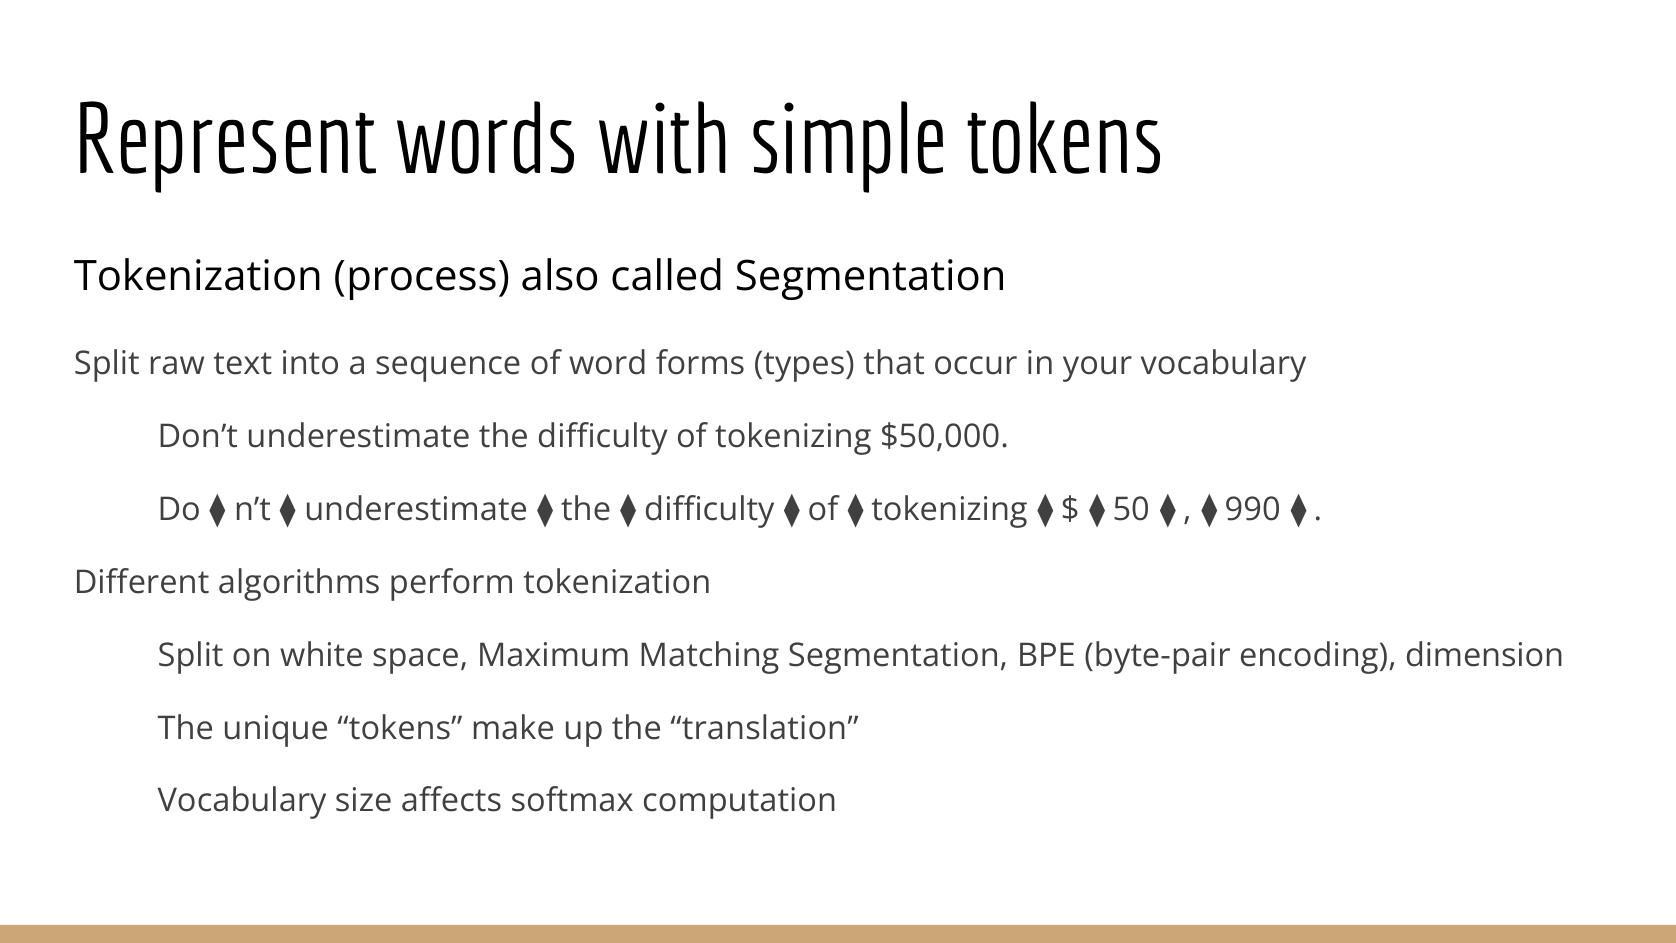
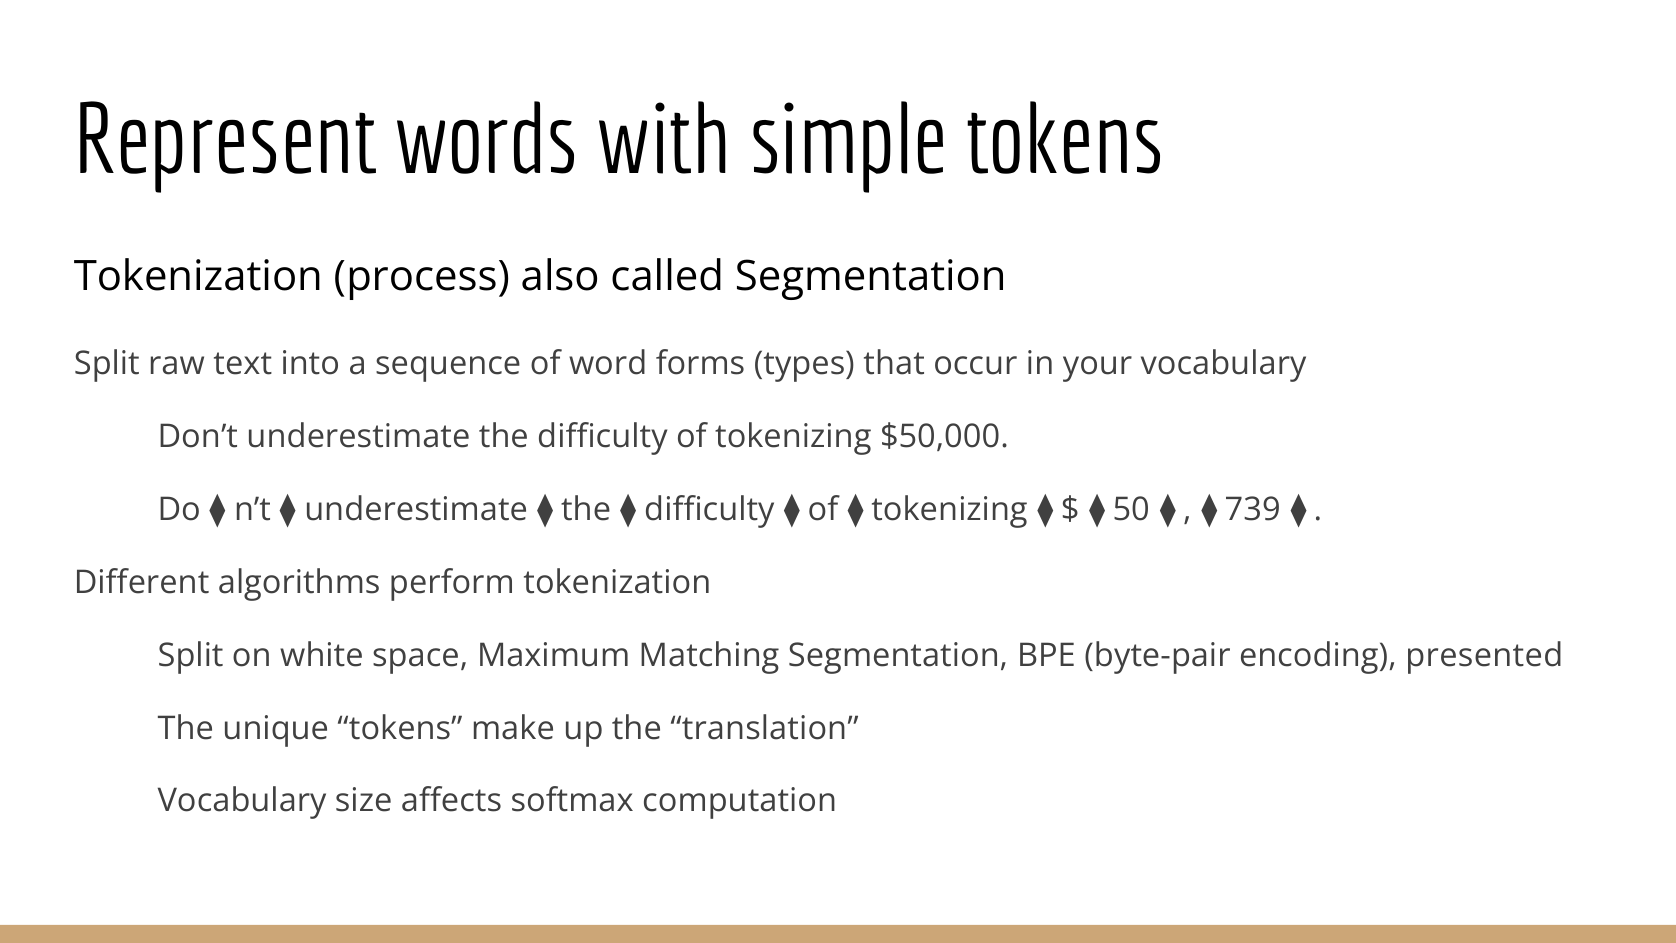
990: 990 -> 739
dimension: dimension -> presented
